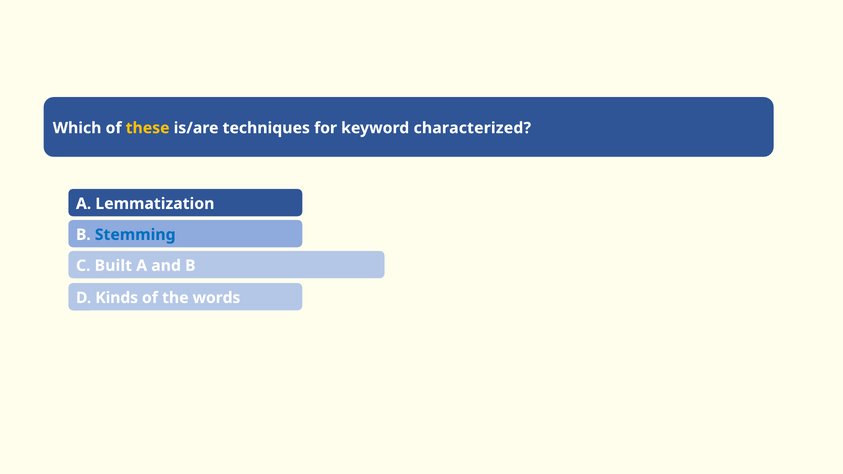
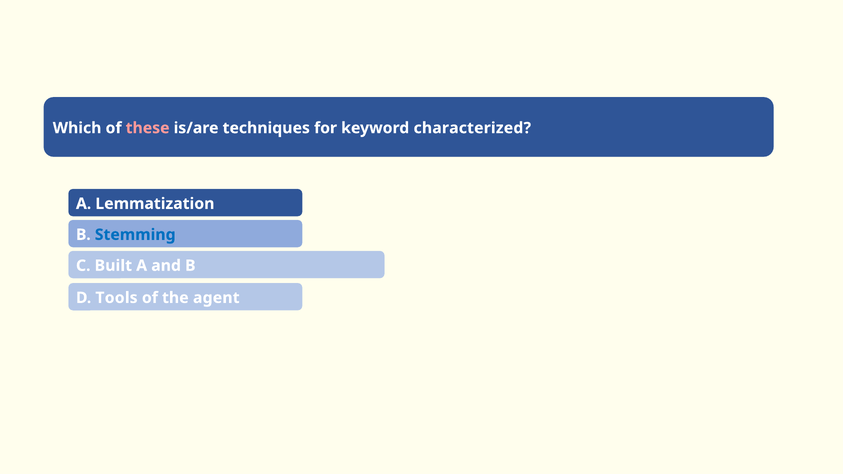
these colour: yellow -> pink
Kinds: Kinds -> Tools
words: words -> agent
